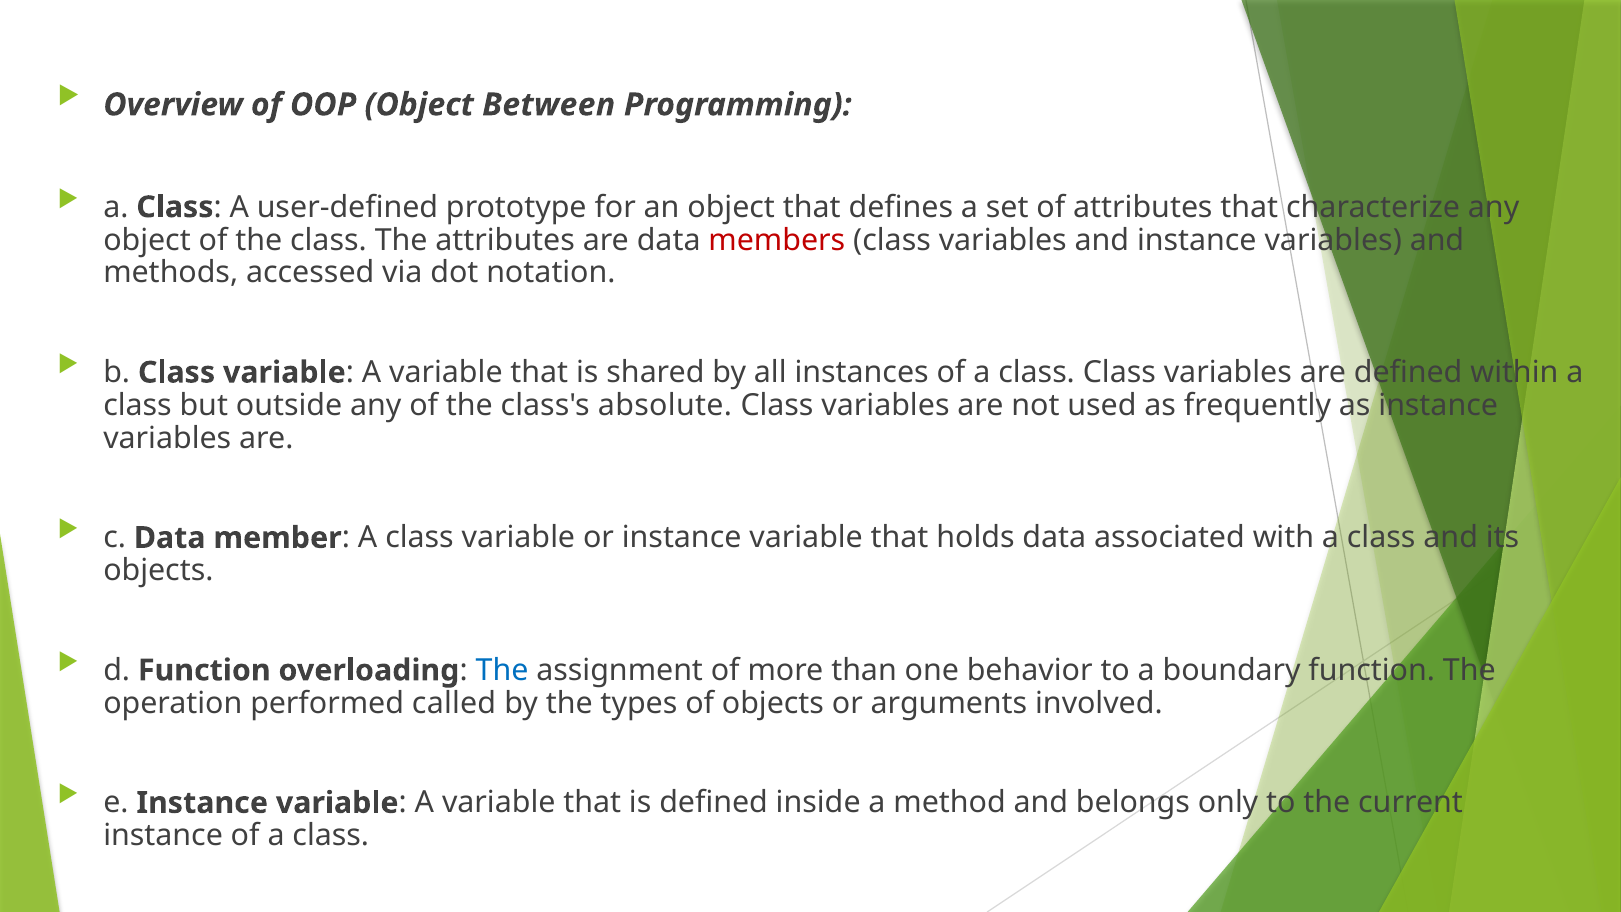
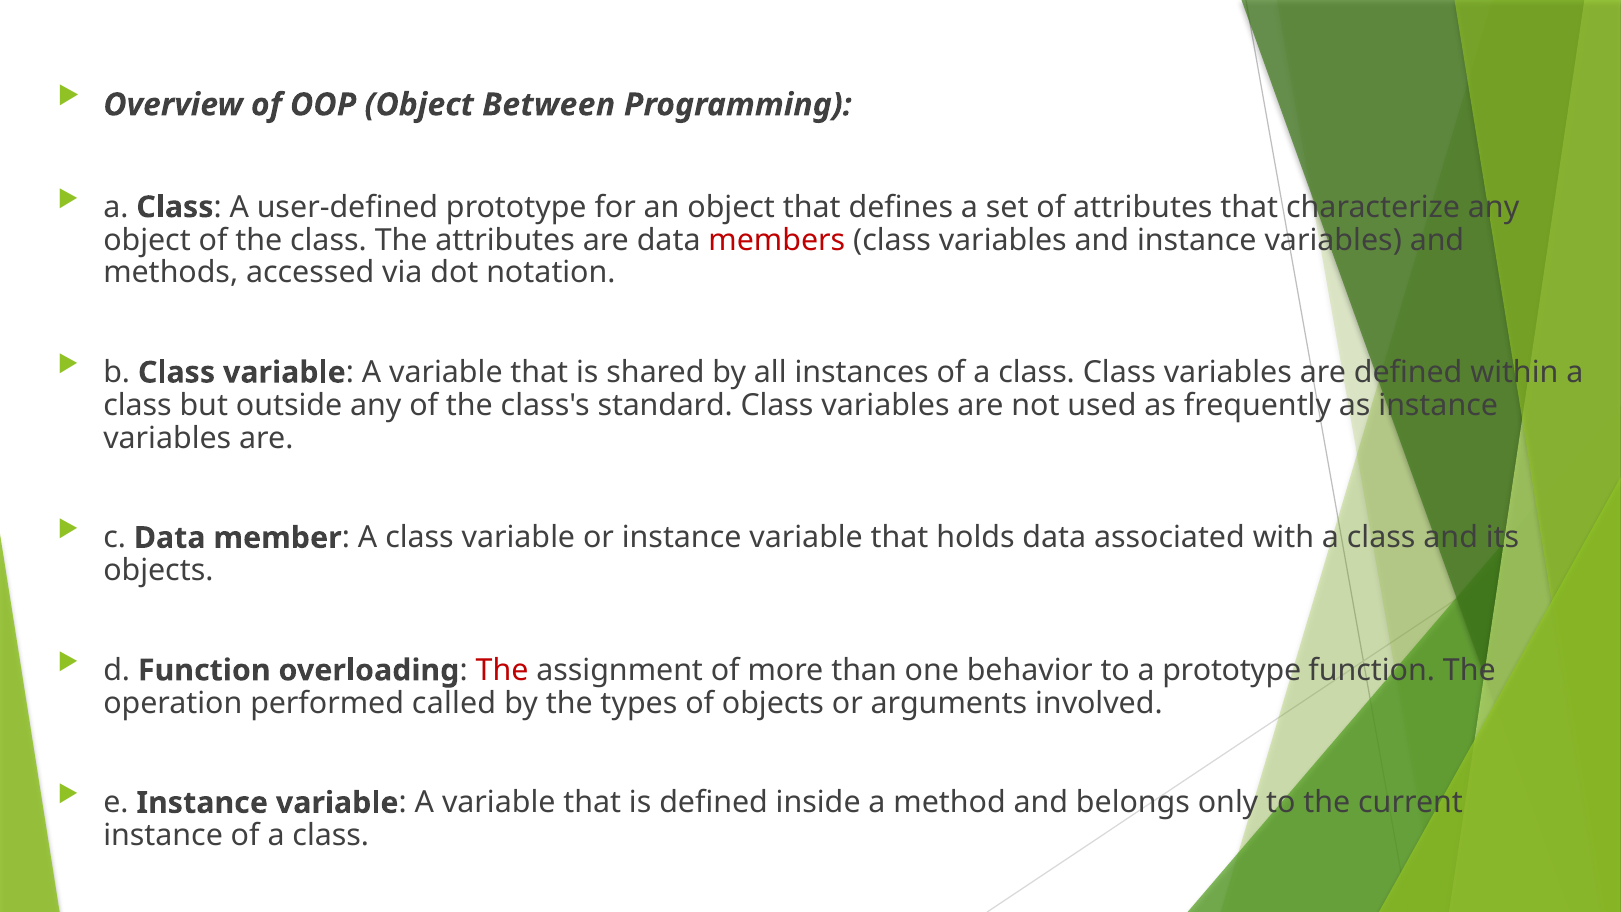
absolute: absolute -> standard
The at (502, 670) colour: blue -> red
a boundary: boundary -> prototype
